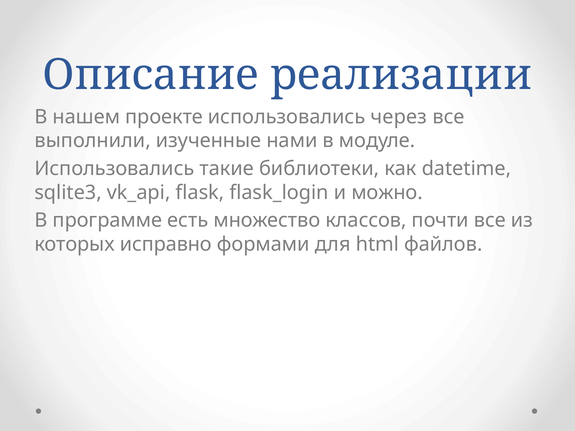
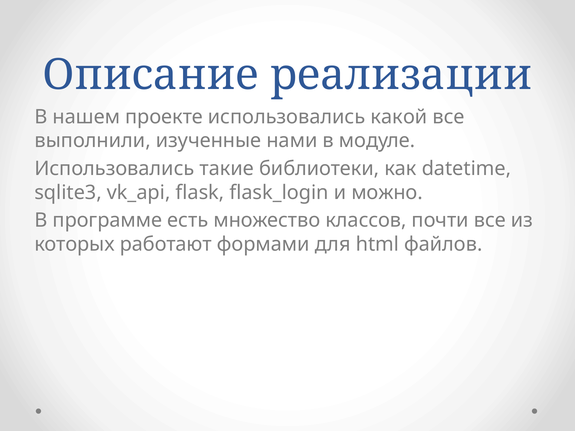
через: через -> какой
исправно: исправно -> работают
